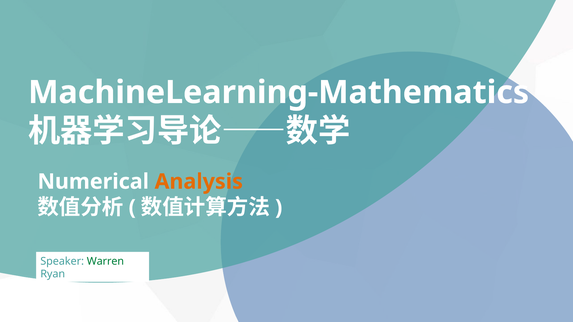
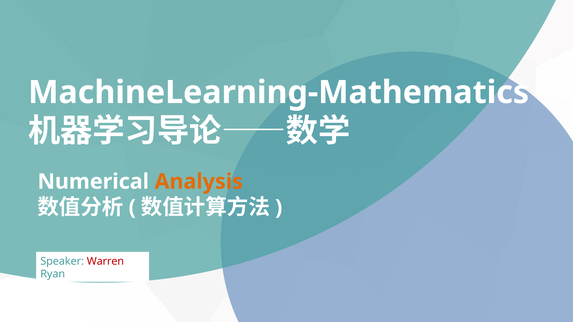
Warren colour: green -> red
